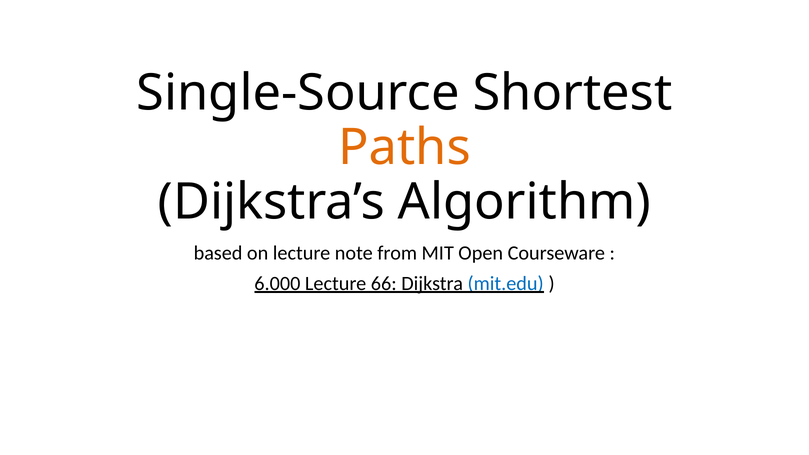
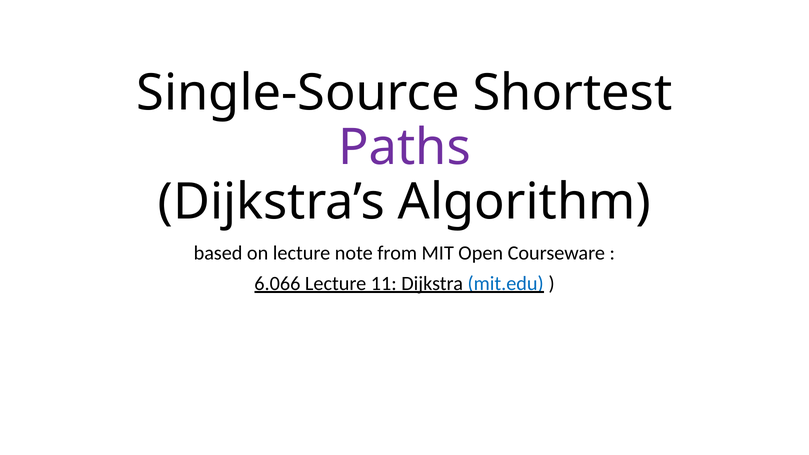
Paths colour: orange -> purple
6.000: 6.000 -> 6.066
66: 66 -> 11
